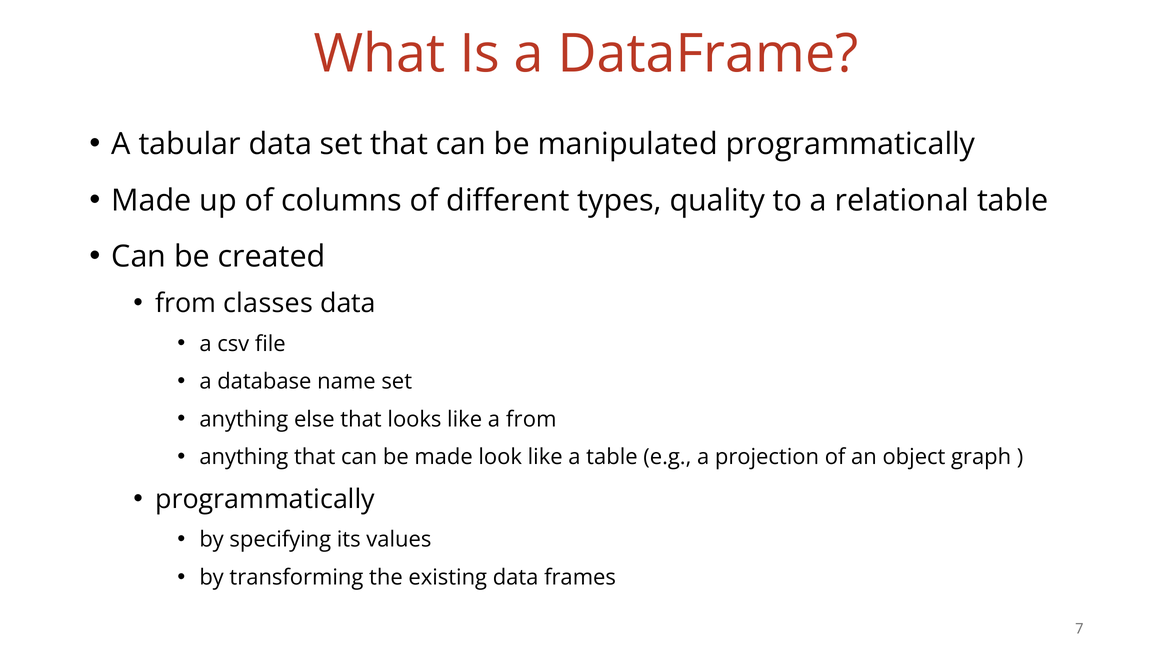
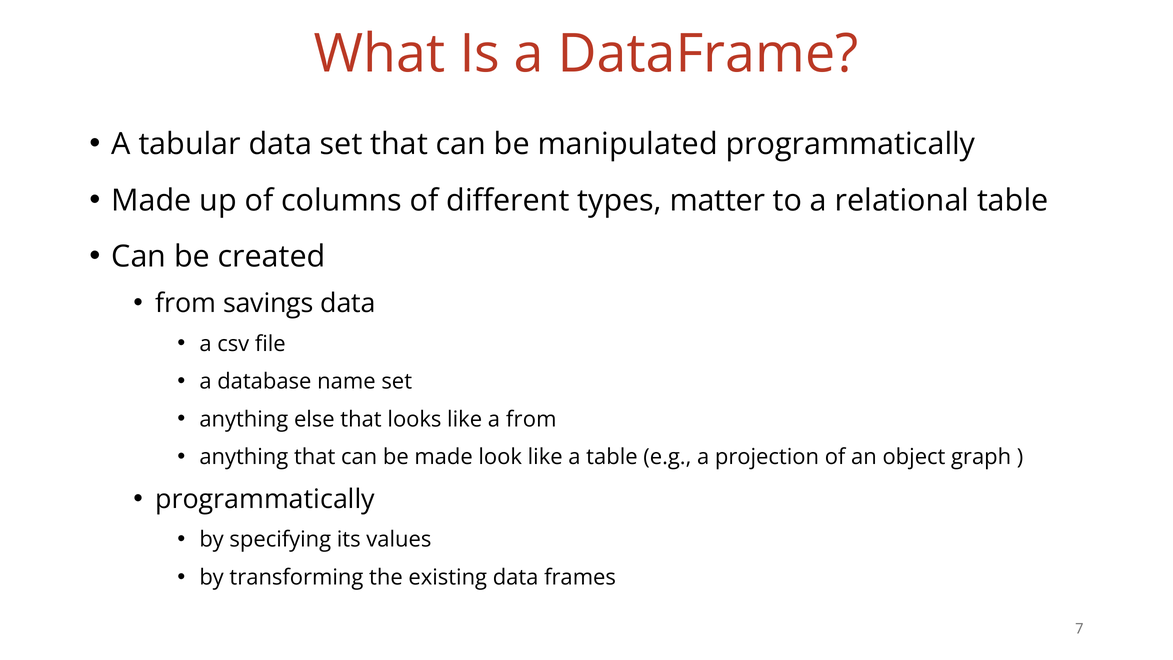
quality: quality -> matter
classes: classes -> savings
